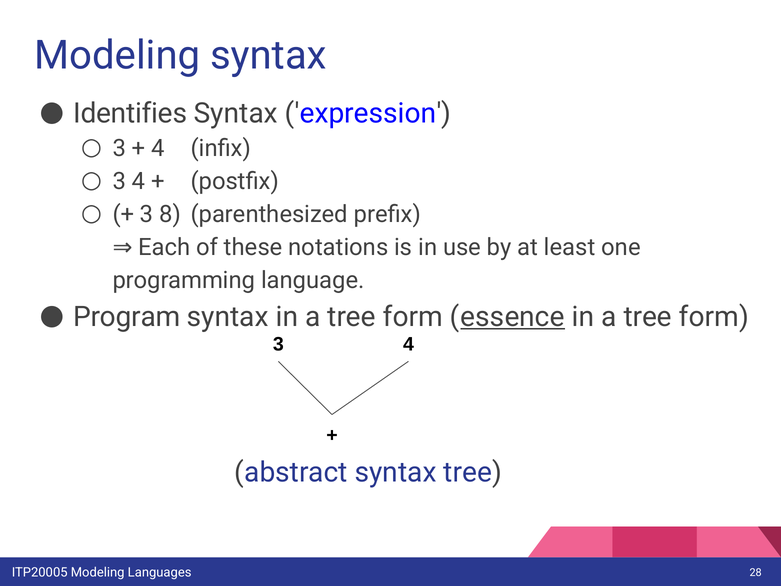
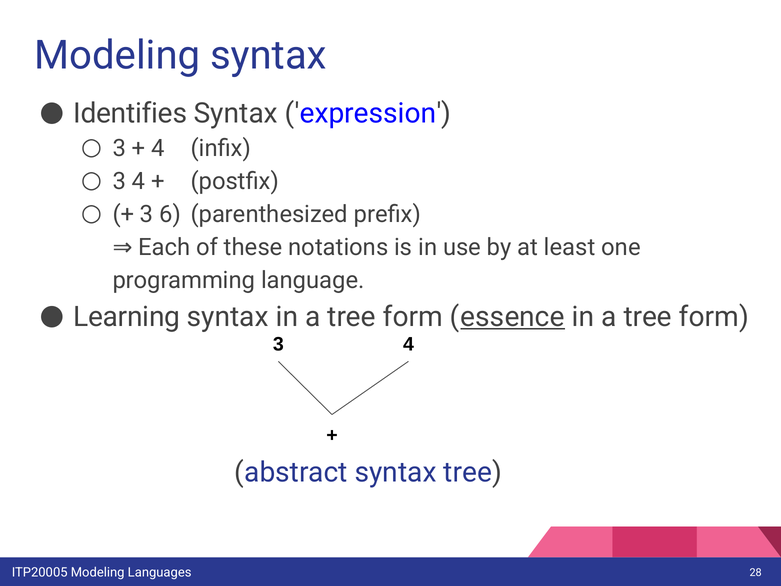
8: 8 -> 6
Program: Program -> Learning
